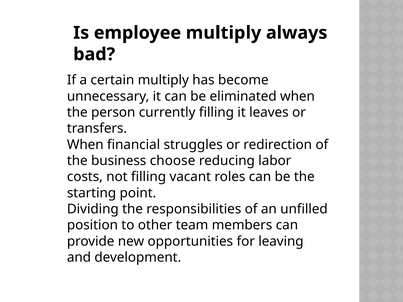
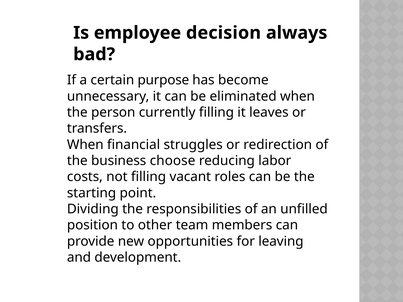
employee multiply: multiply -> decision
certain multiply: multiply -> purpose
